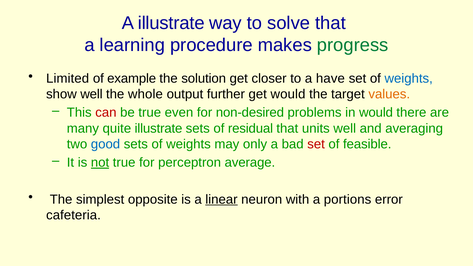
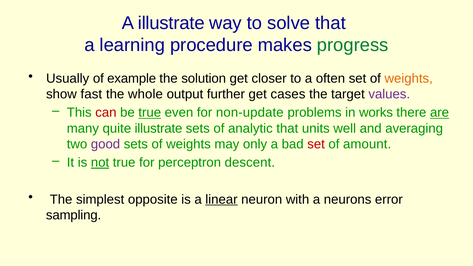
Limited: Limited -> Usually
have: have -> often
weights at (409, 78) colour: blue -> orange
show well: well -> fast
get would: would -> cases
values colour: orange -> purple
true at (150, 113) underline: none -> present
non-desired: non-desired -> non-update
in would: would -> works
are underline: none -> present
residual: residual -> analytic
good colour: blue -> purple
feasible: feasible -> amount
average: average -> descent
portions: portions -> neurons
cafeteria: cafeteria -> sampling
